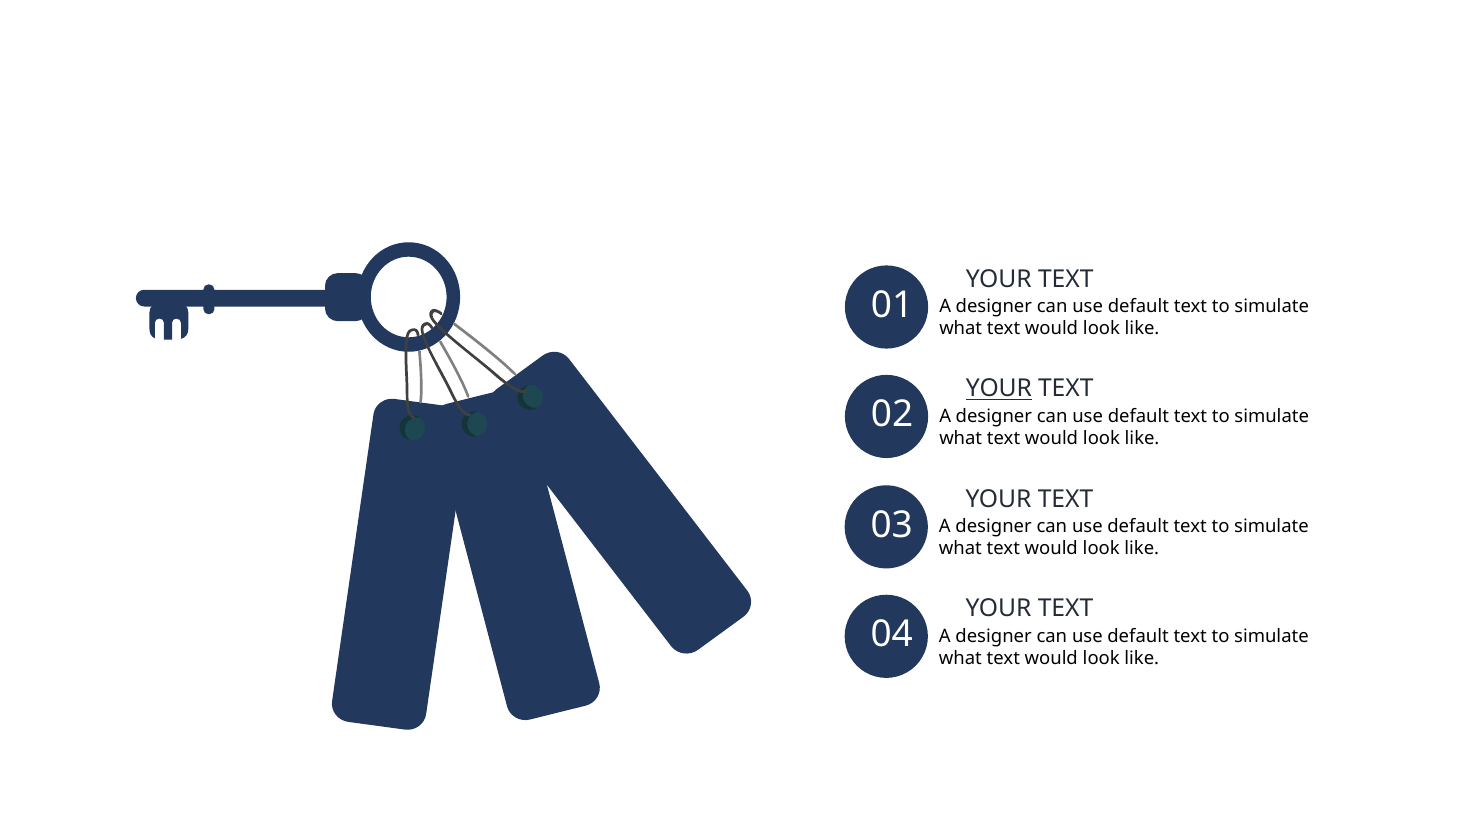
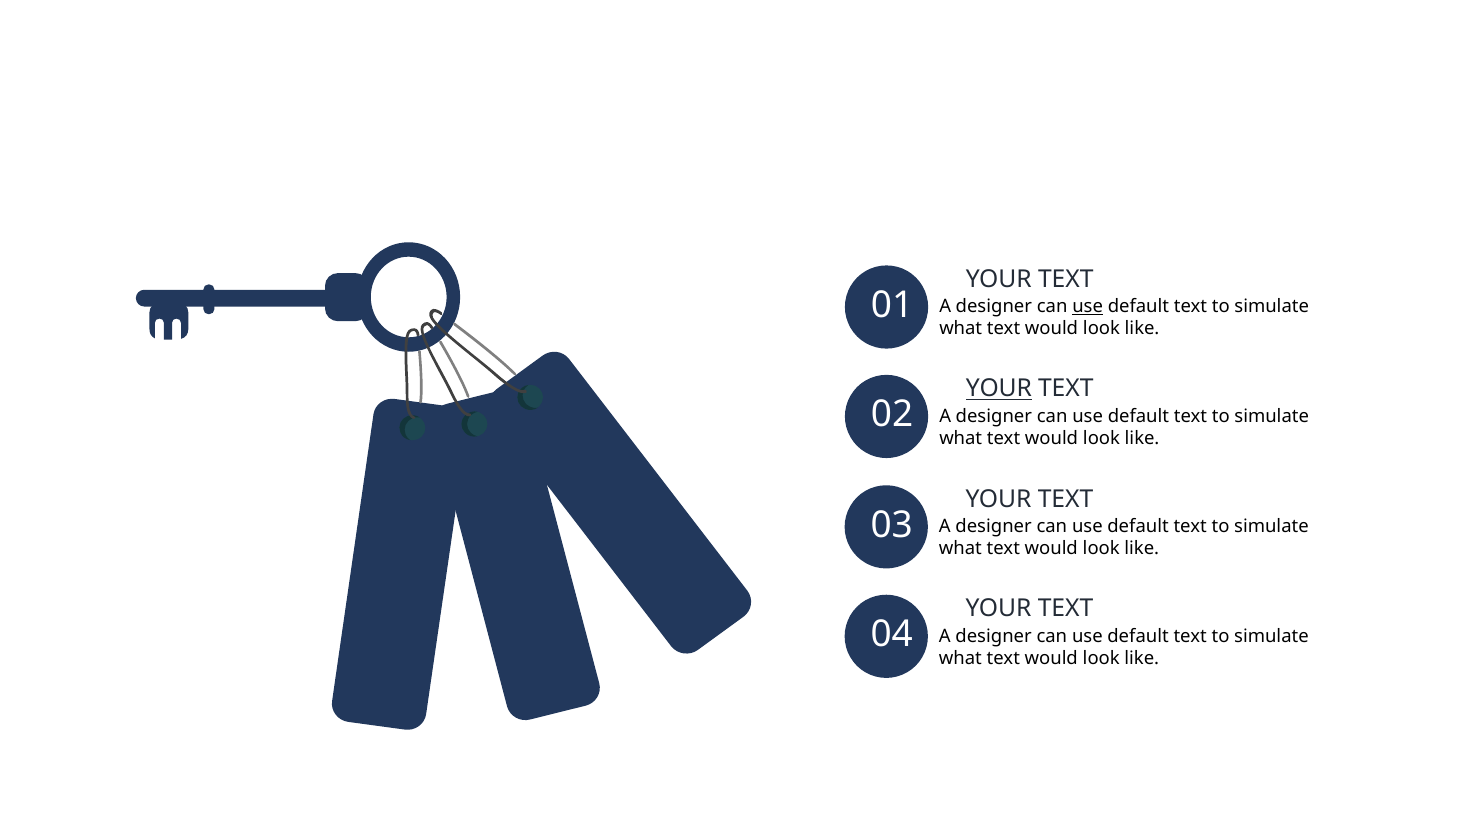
use at (1088, 307) underline: none -> present
